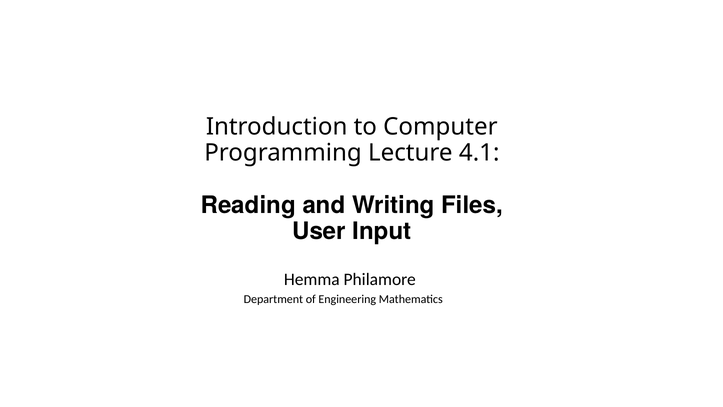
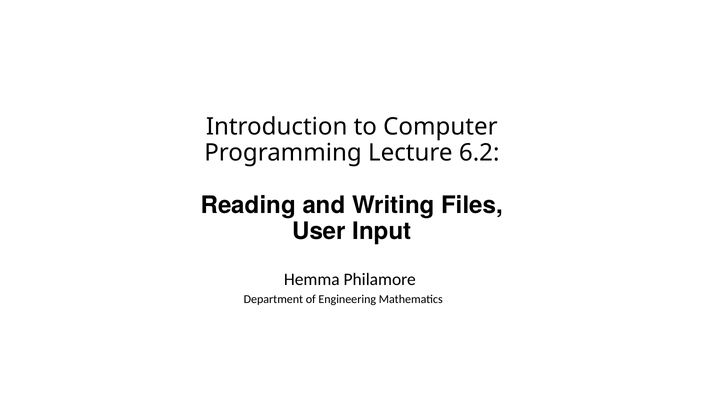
4.1: 4.1 -> 6.2
